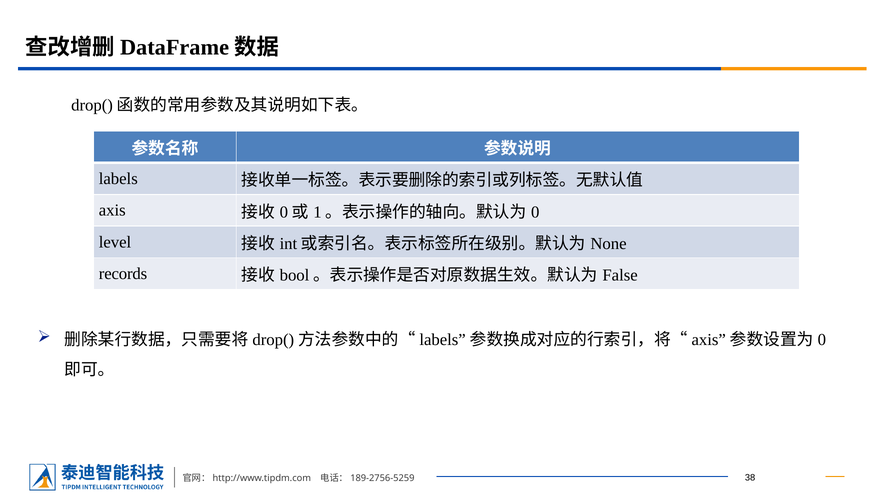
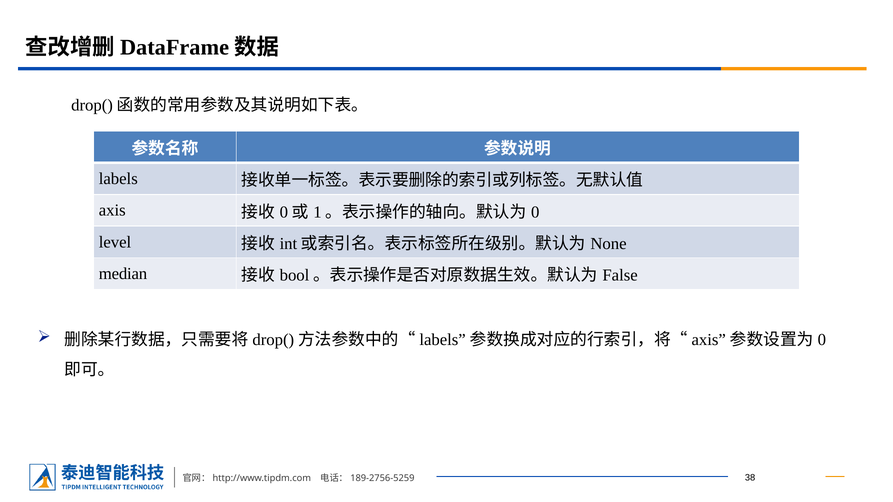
records: records -> median
